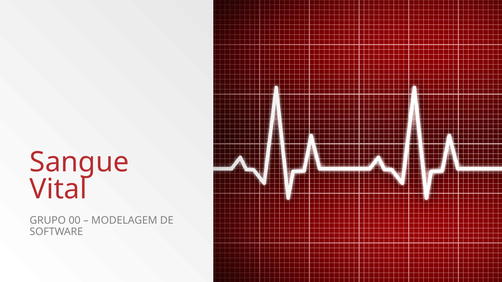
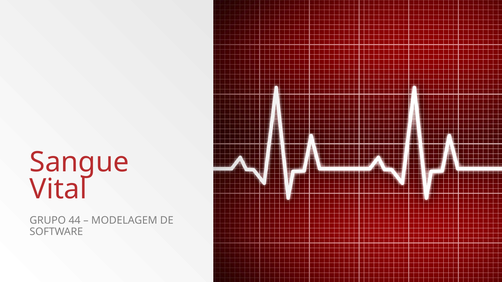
00: 00 -> 44
